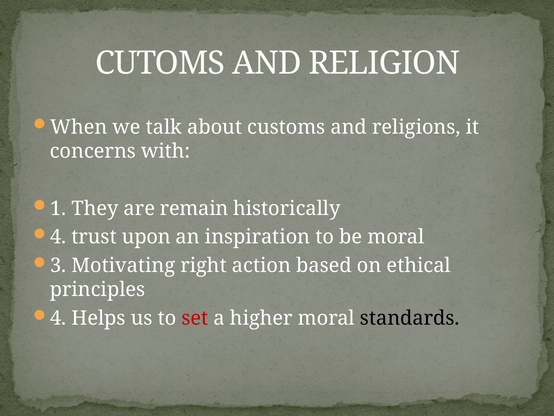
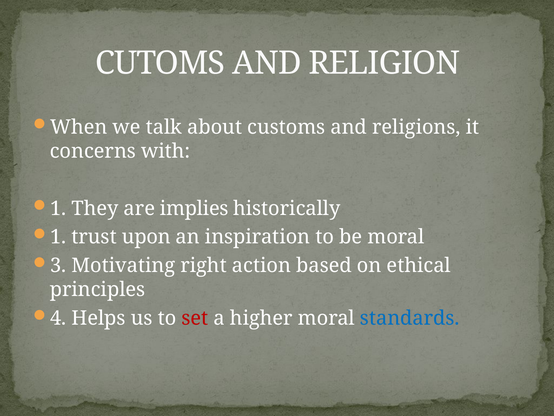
remain: remain -> implies
4 at (58, 237): 4 -> 1
standards colour: black -> blue
